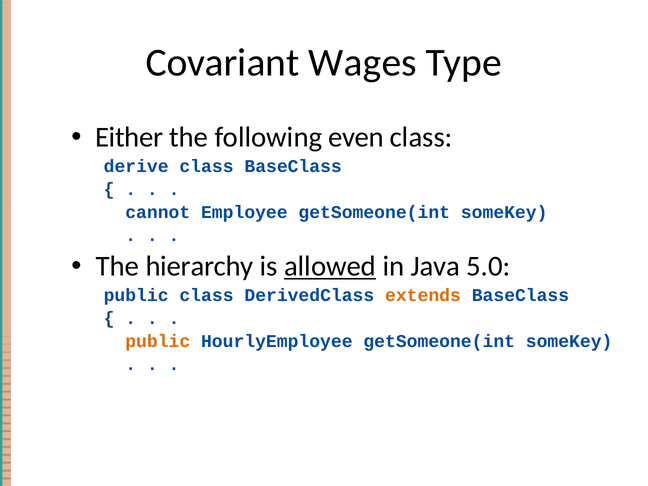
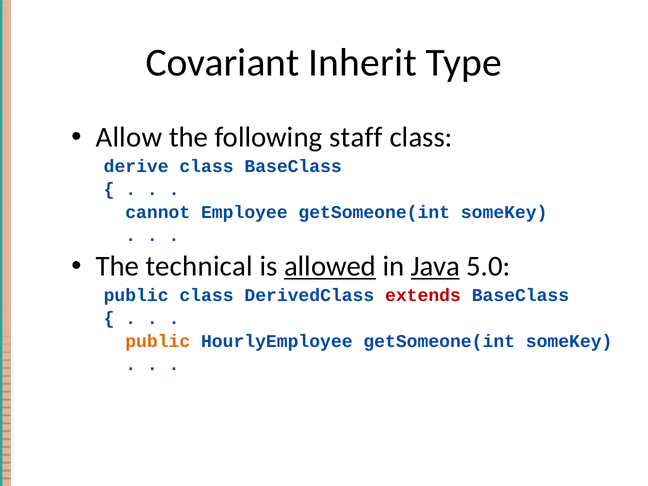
Wages: Wages -> Inherit
Either: Either -> Allow
even: even -> staff
hierarchy: hierarchy -> technical
Java underline: none -> present
extends colour: orange -> red
